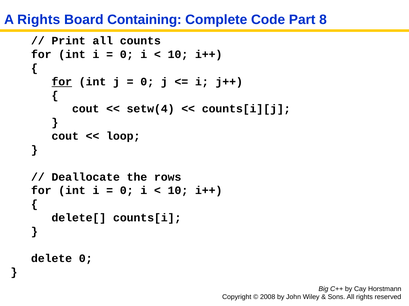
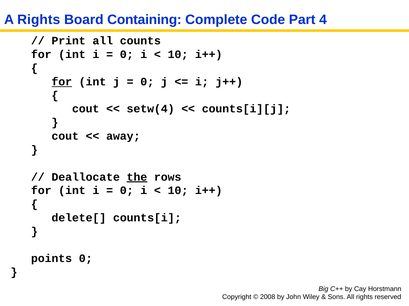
8: 8 -> 4
loop: loop -> away
the underline: none -> present
delete: delete -> points
